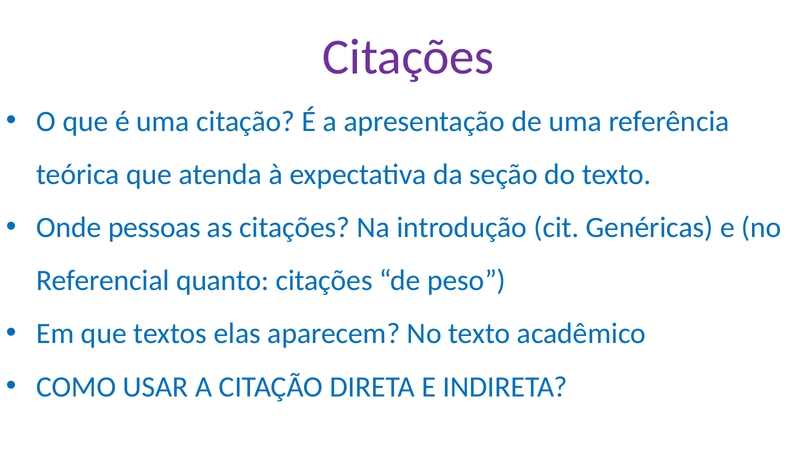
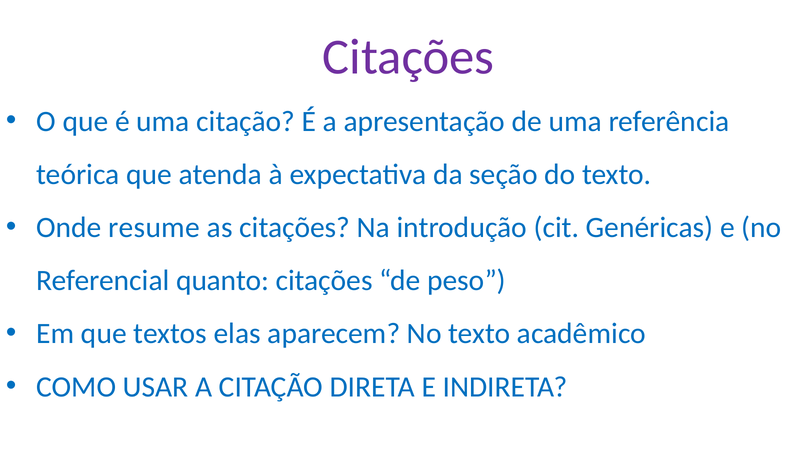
pessoas: pessoas -> resume
